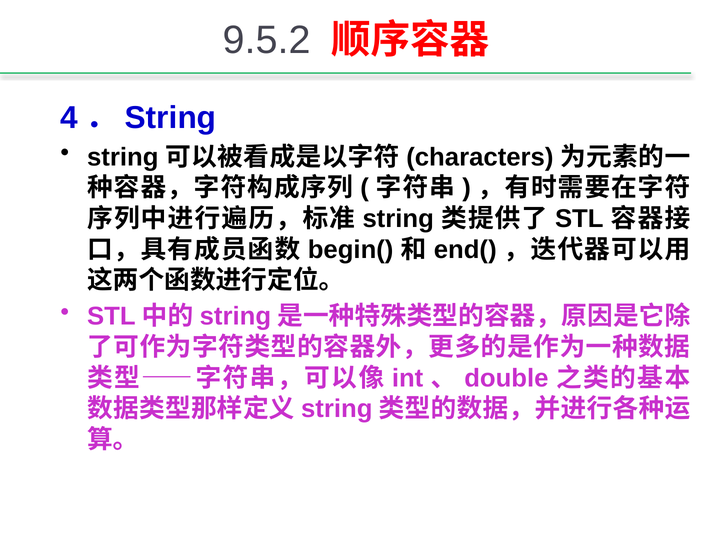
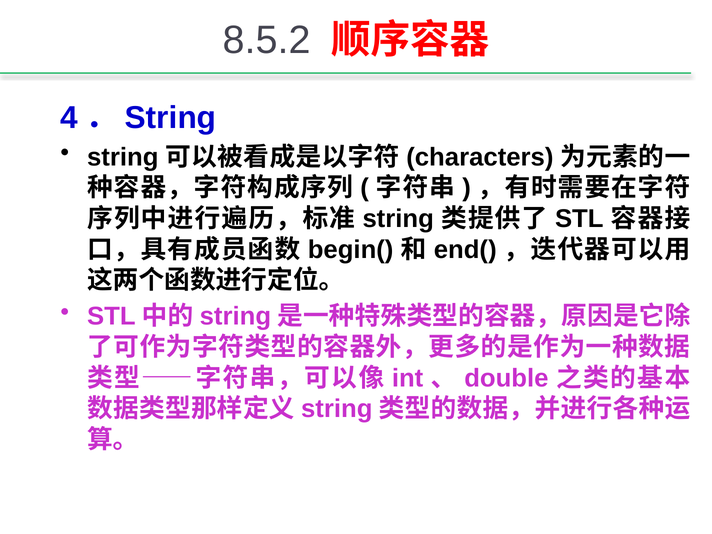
9.5.2: 9.5.2 -> 8.5.2
